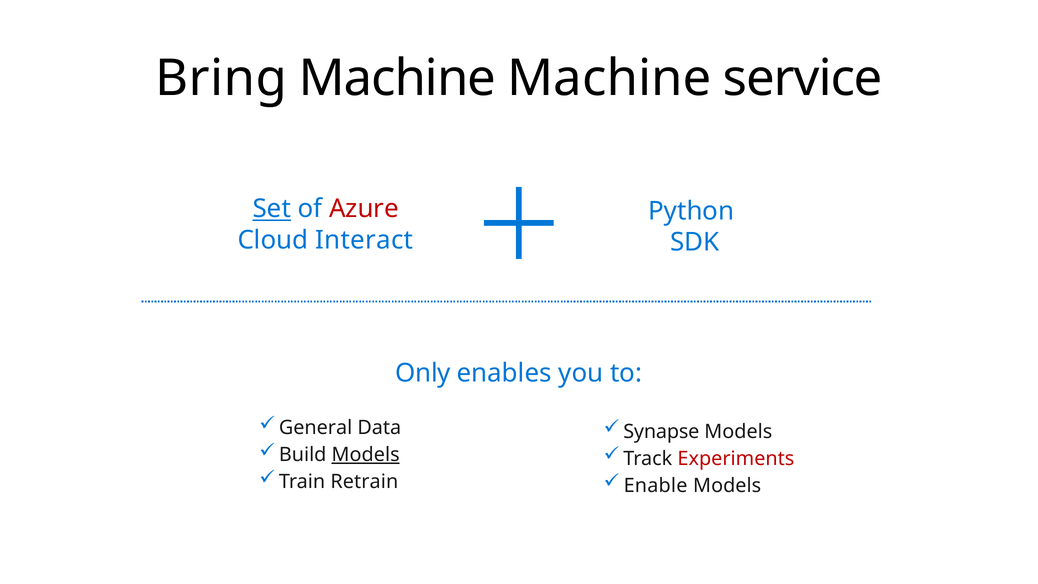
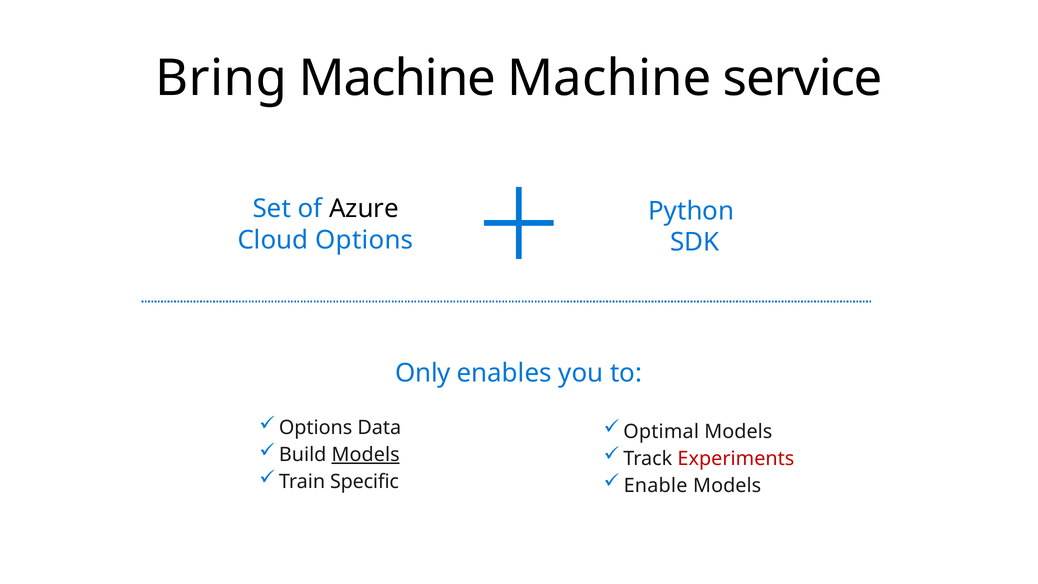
Set underline: present -> none
Azure colour: red -> black
Cloud Interact: Interact -> Options
General at (316, 428): General -> Options
Synapse: Synapse -> Optimal
Retrain: Retrain -> Specific
